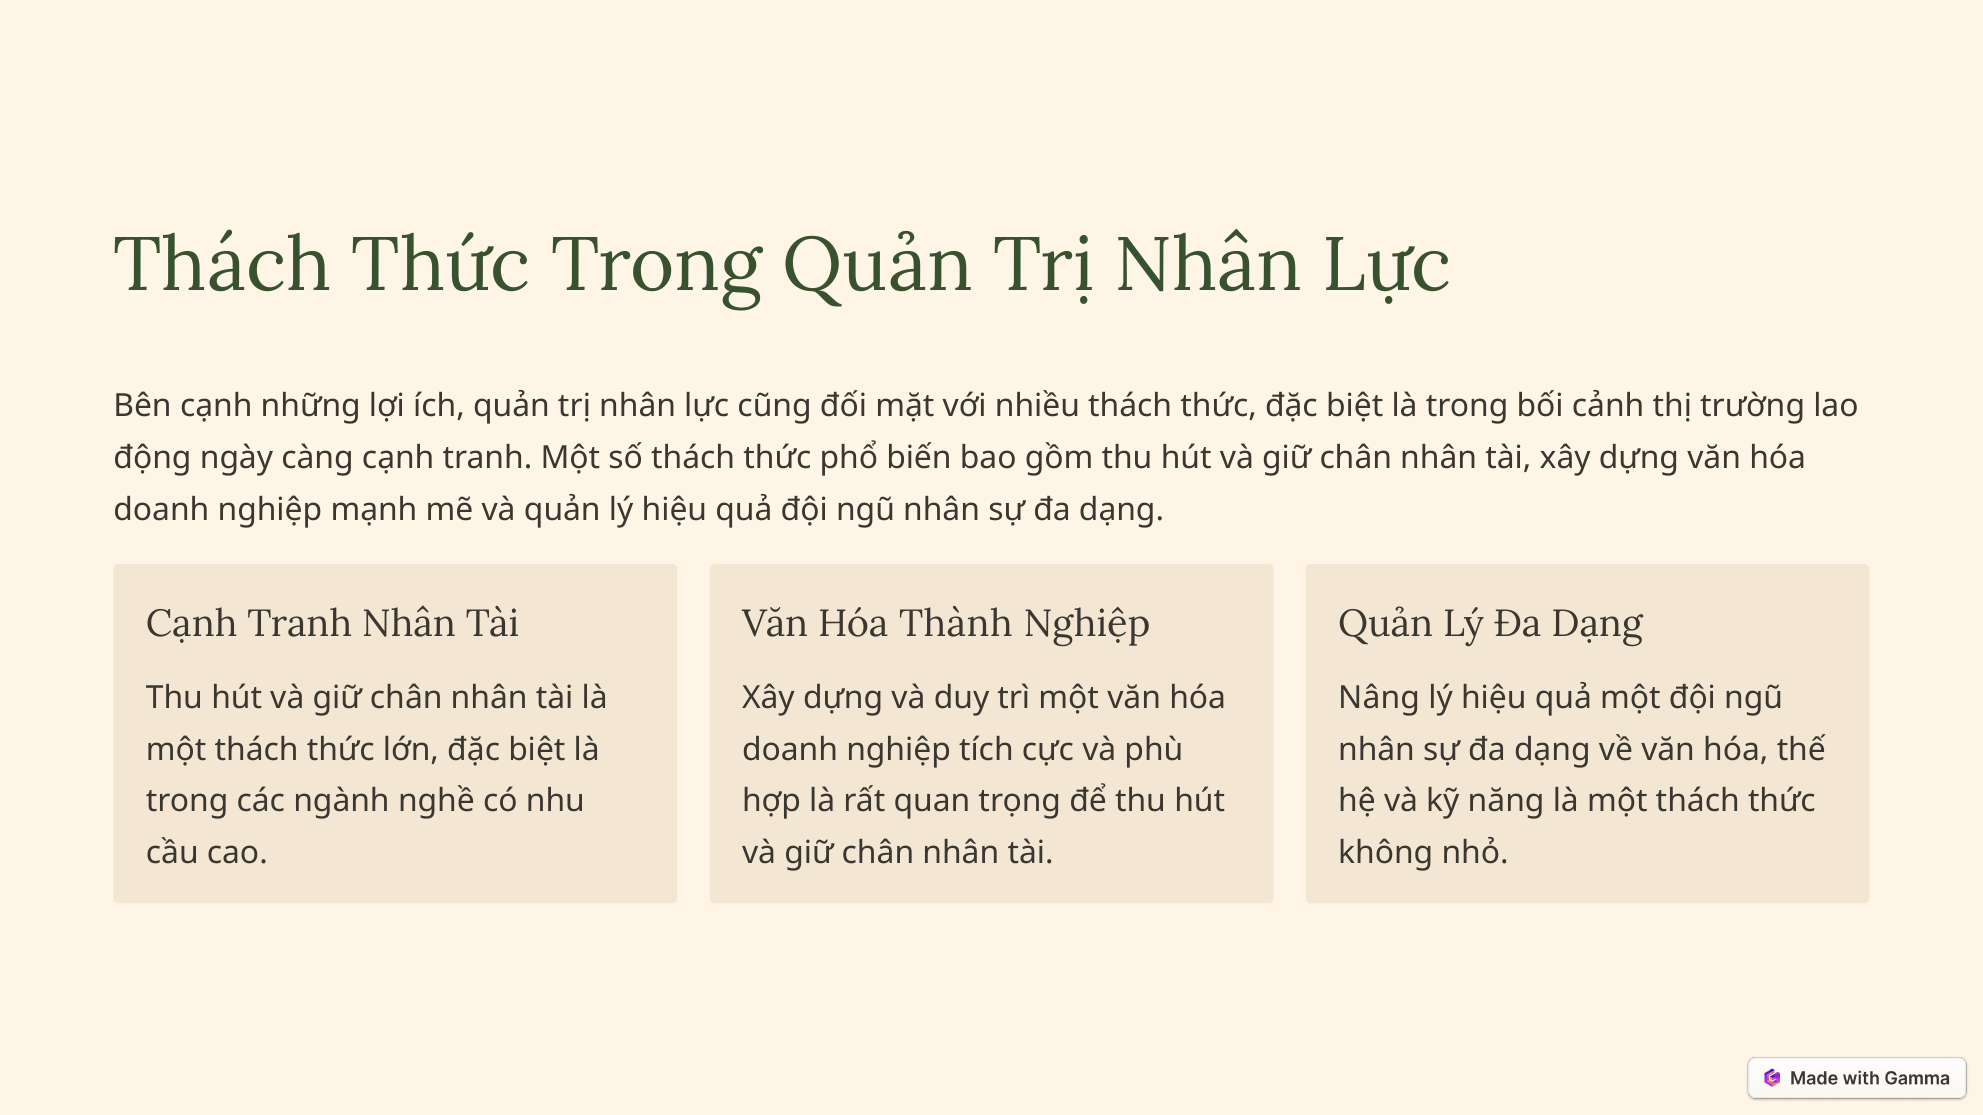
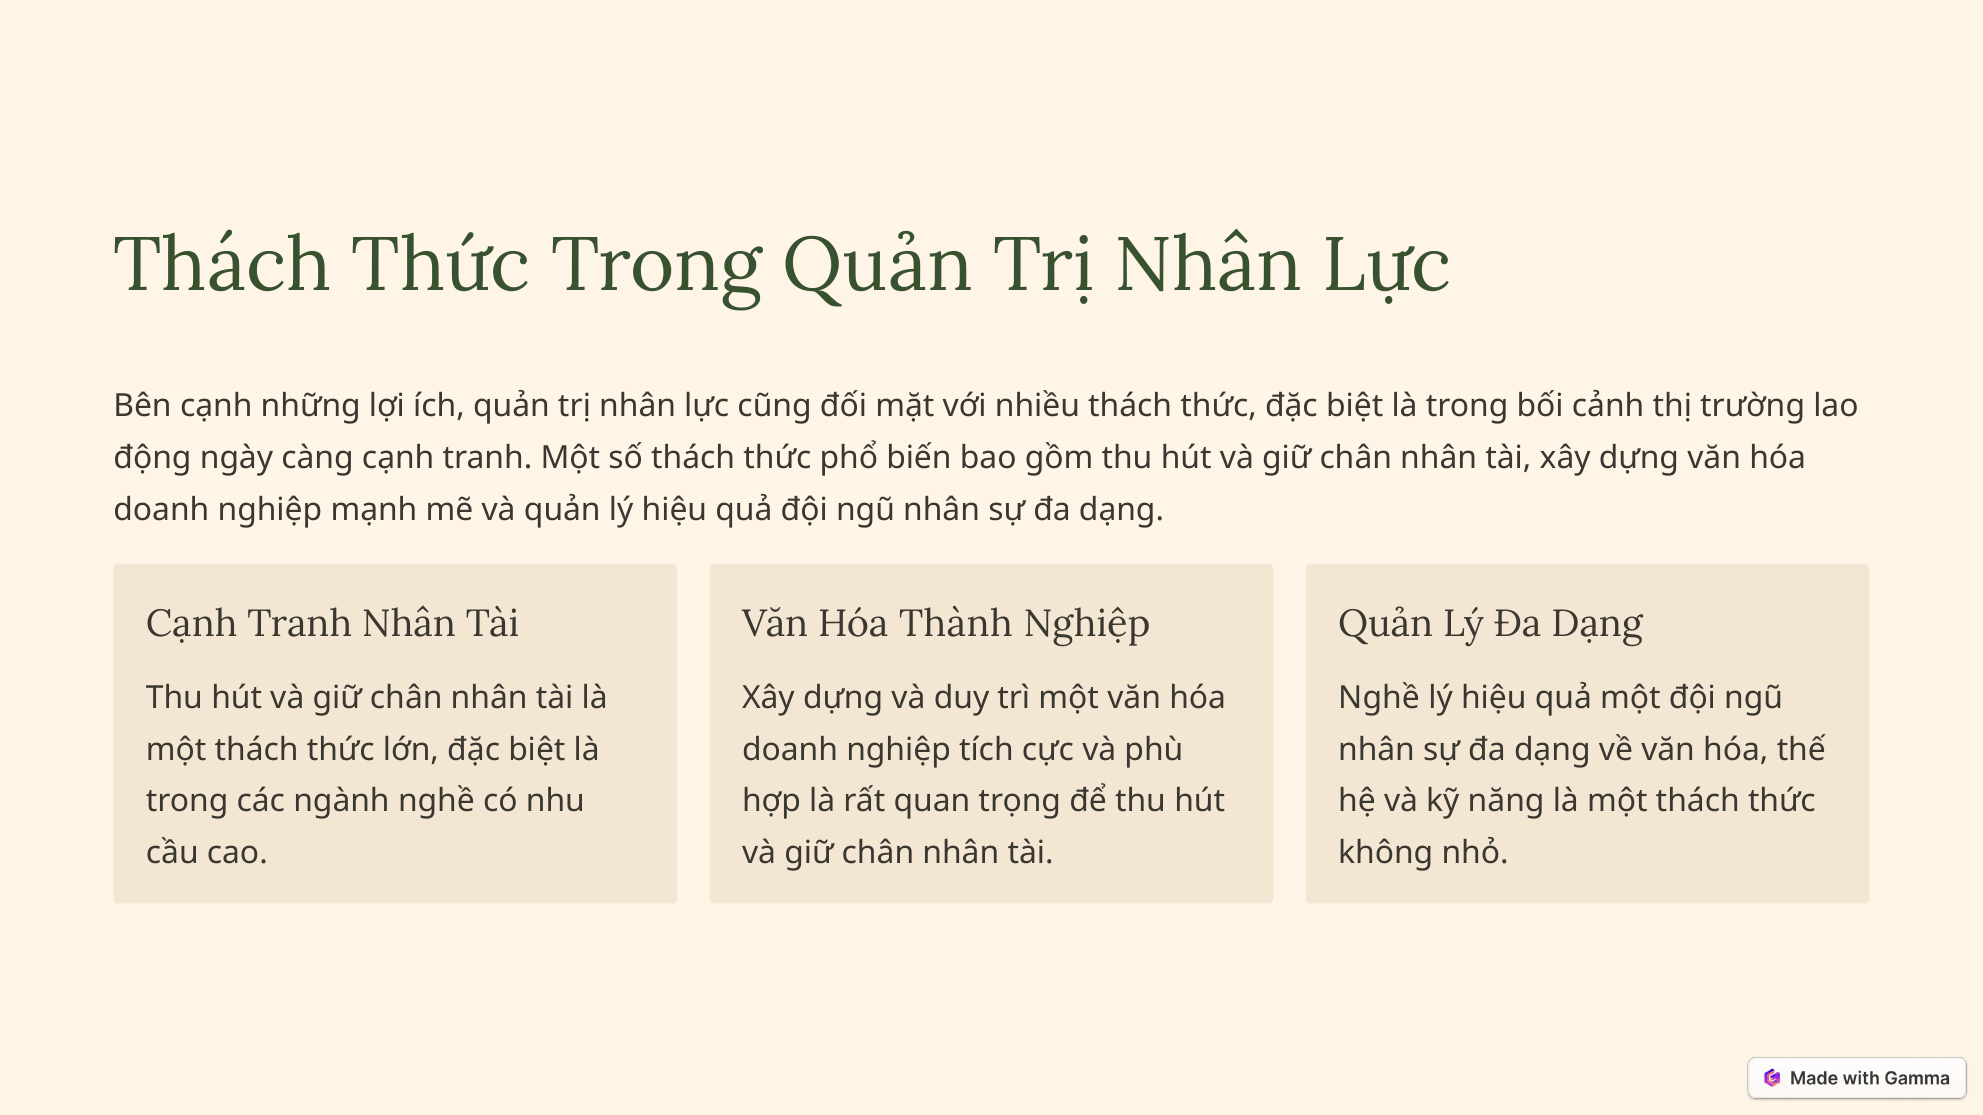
Nâng at (1379, 698): Nâng -> Nghề
